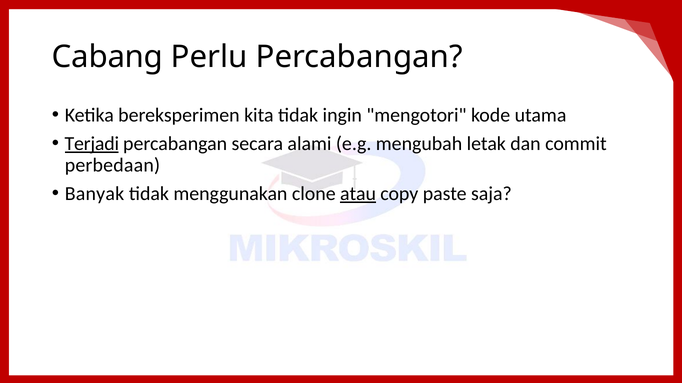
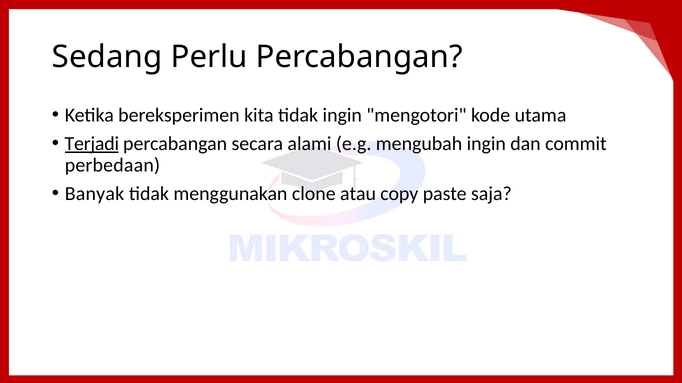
Cabang: Cabang -> Sedang
mengubah letak: letak -> ingin
atau underline: present -> none
